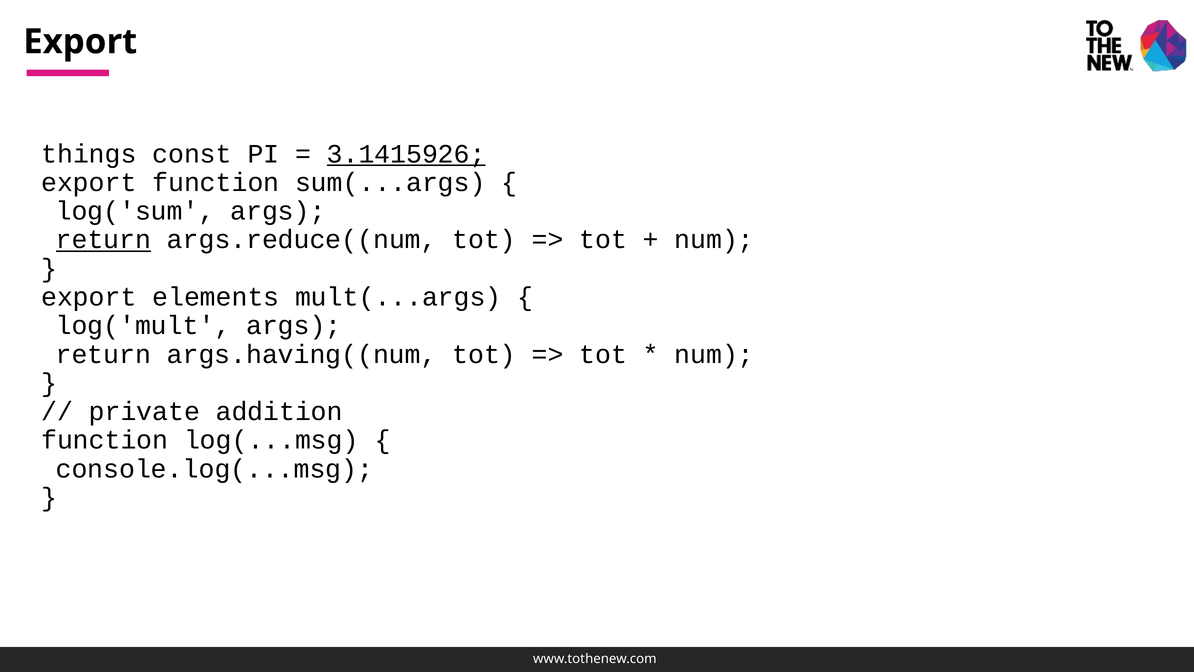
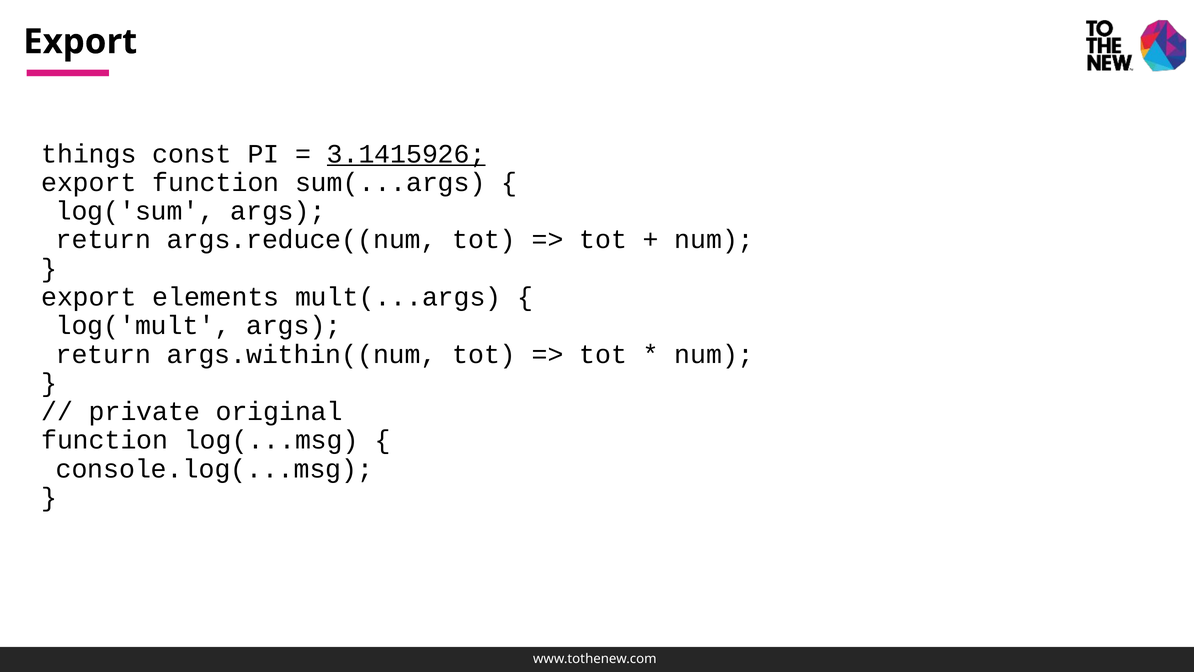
return at (104, 240) underline: present -> none
args.having((num: args.having((num -> args.within((num
addition: addition -> original
